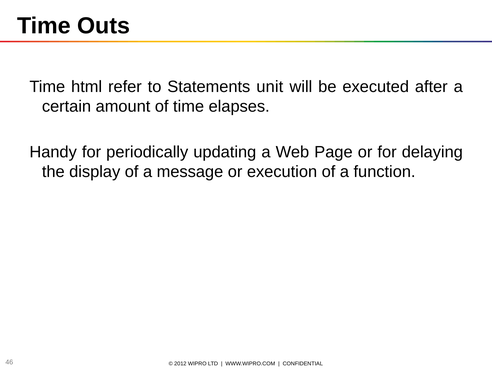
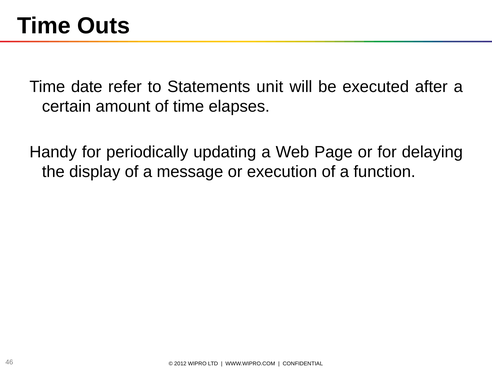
html: html -> date
